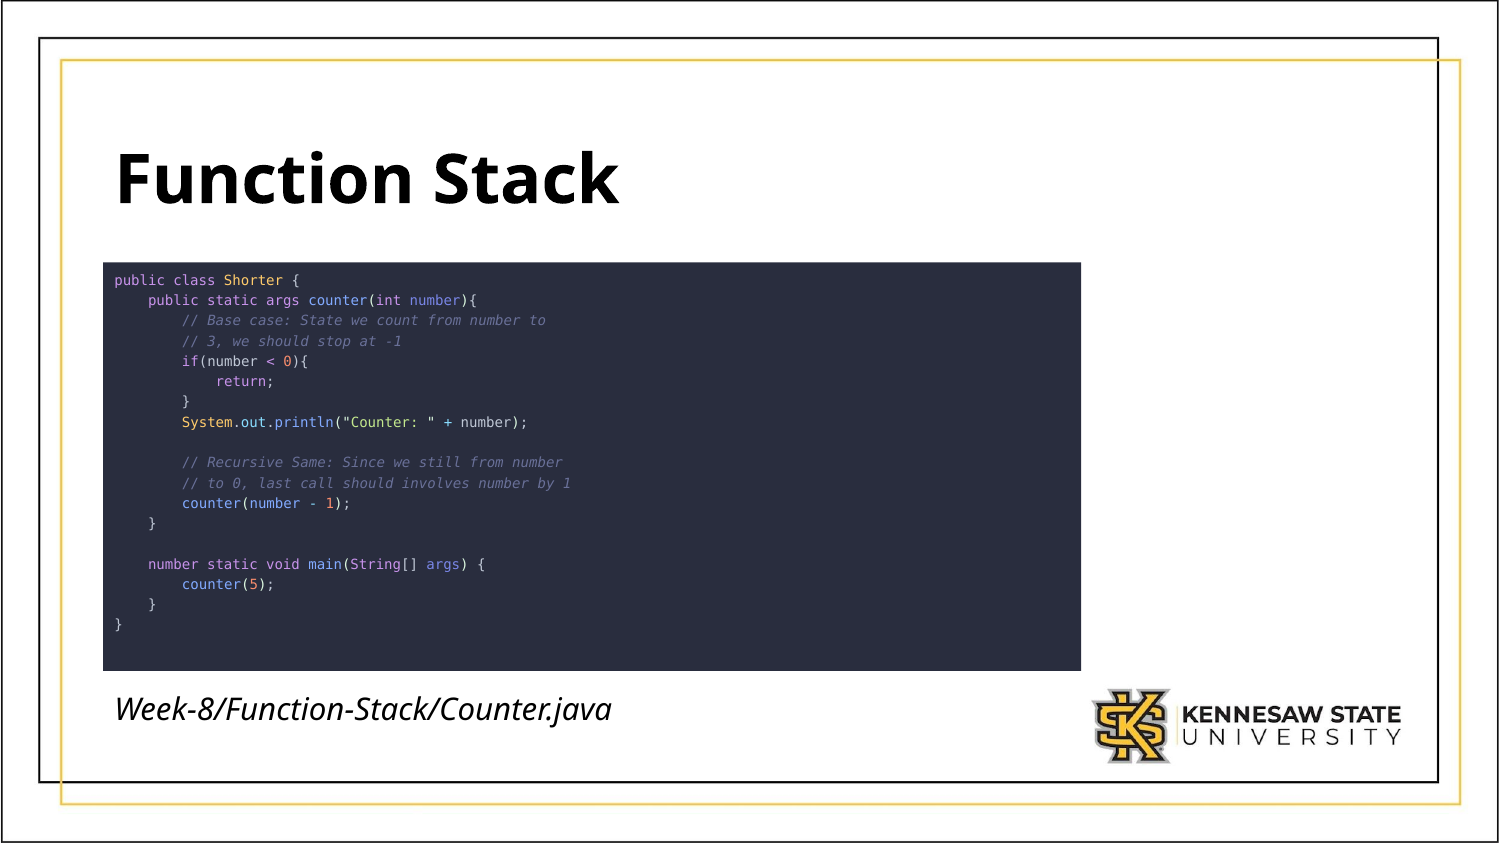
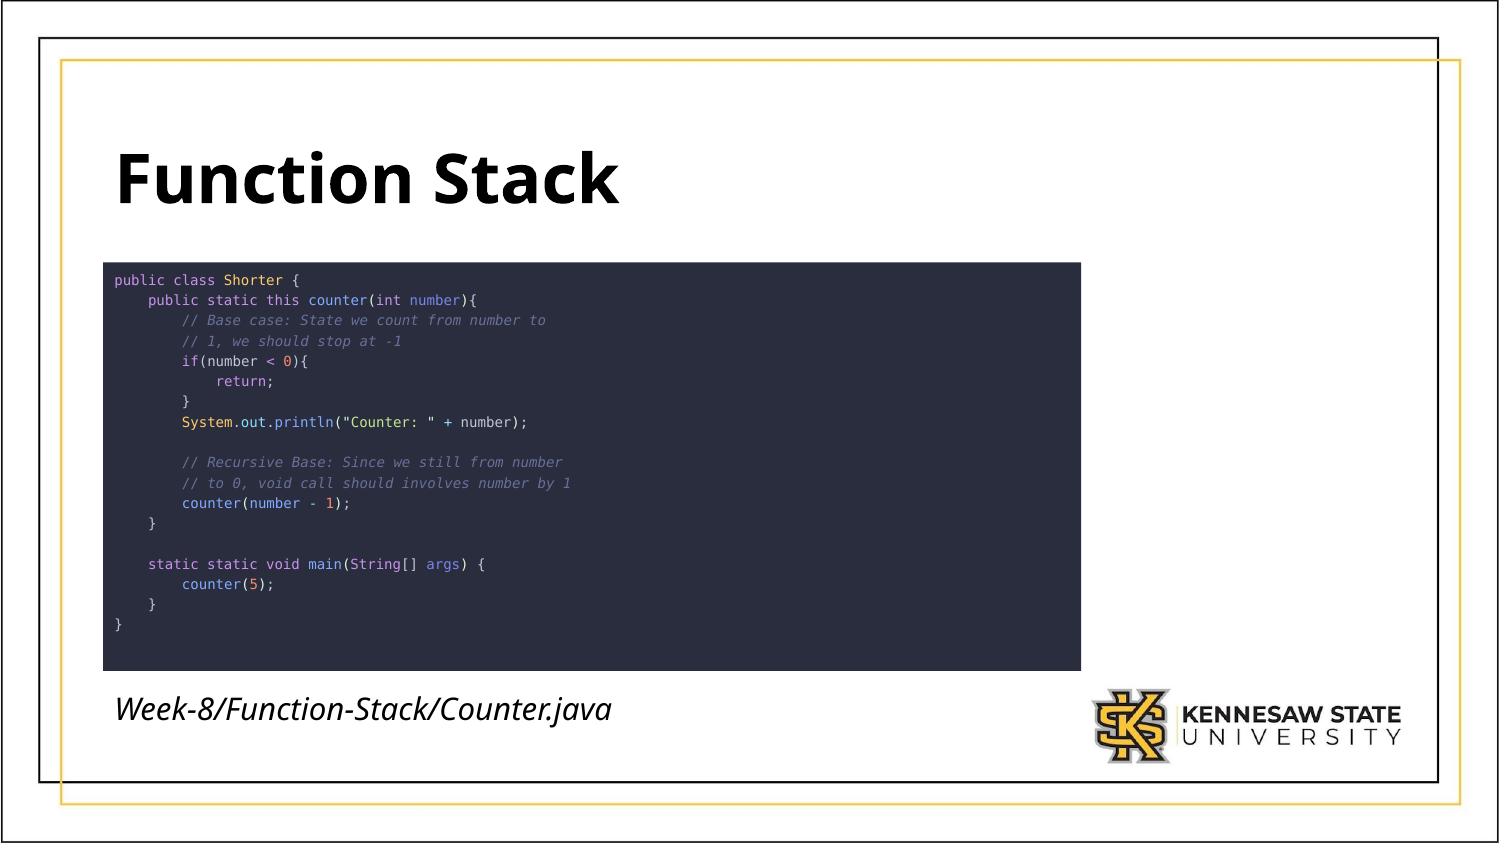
static args: args -> this
3 at (216, 342): 3 -> 1
Recursive Same: Same -> Base
0 last: last -> void
number at (173, 565): number -> static
